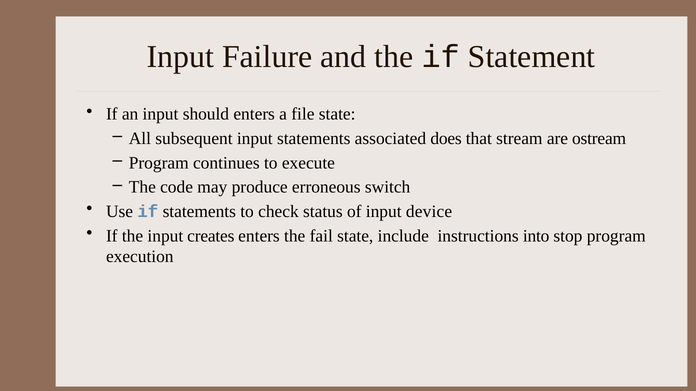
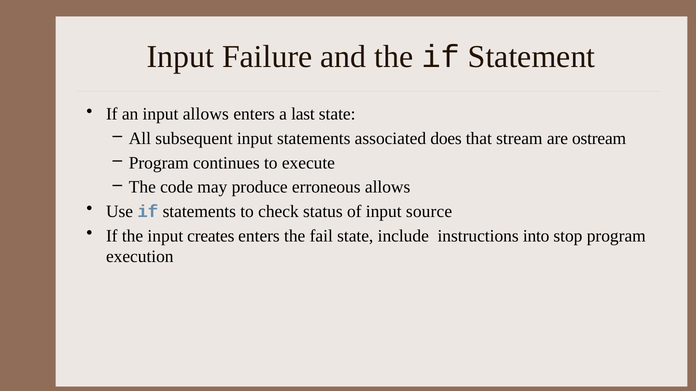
input should: should -> allows
file: file -> last
erroneous switch: switch -> allows
device: device -> source
